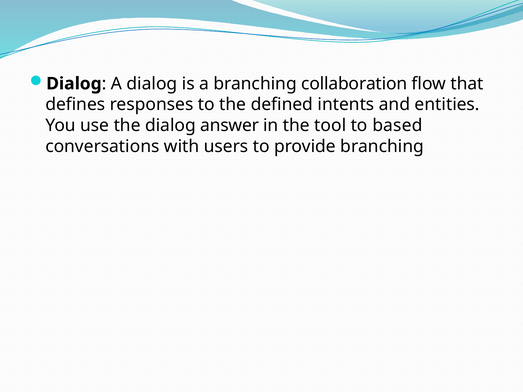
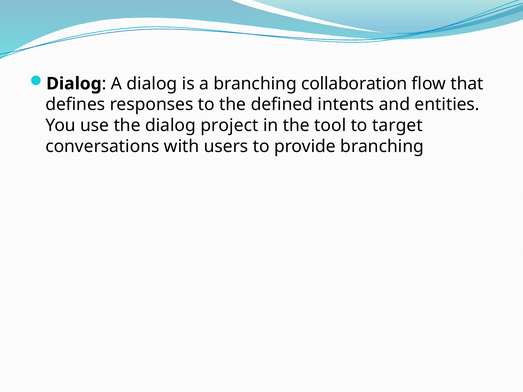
answer: answer -> project
based: based -> target
